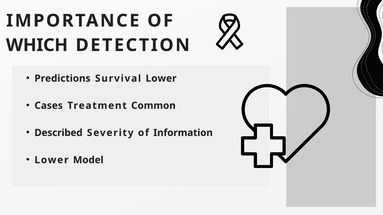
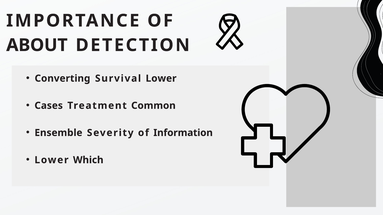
WHICH: WHICH -> ABOUT
Predictions: Predictions -> Converting
Described: Described -> Ensemble
Model: Model -> Which
